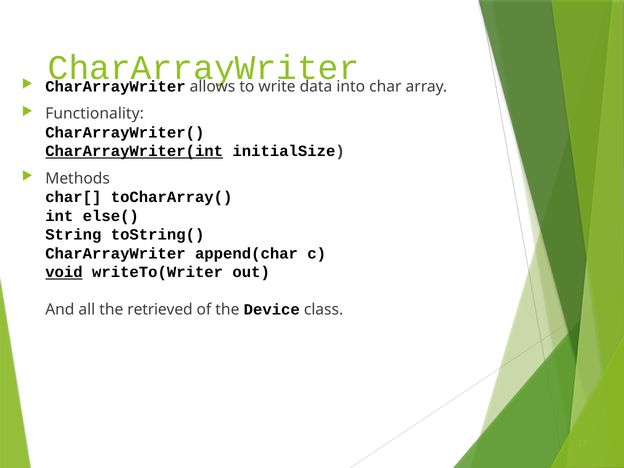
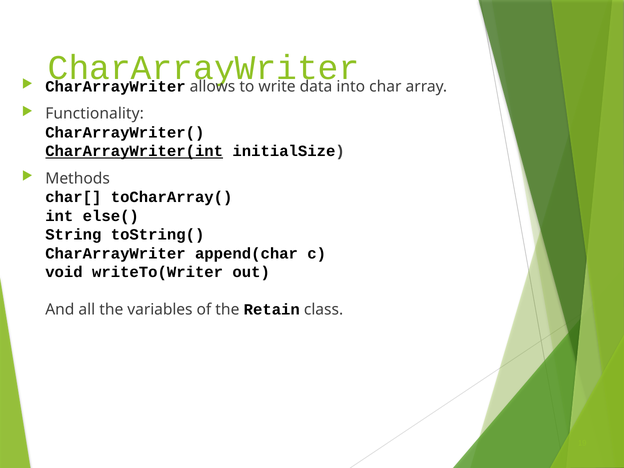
void underline: present -> none
retrieved: retrieved -> variables
Device: Device -> Retain
